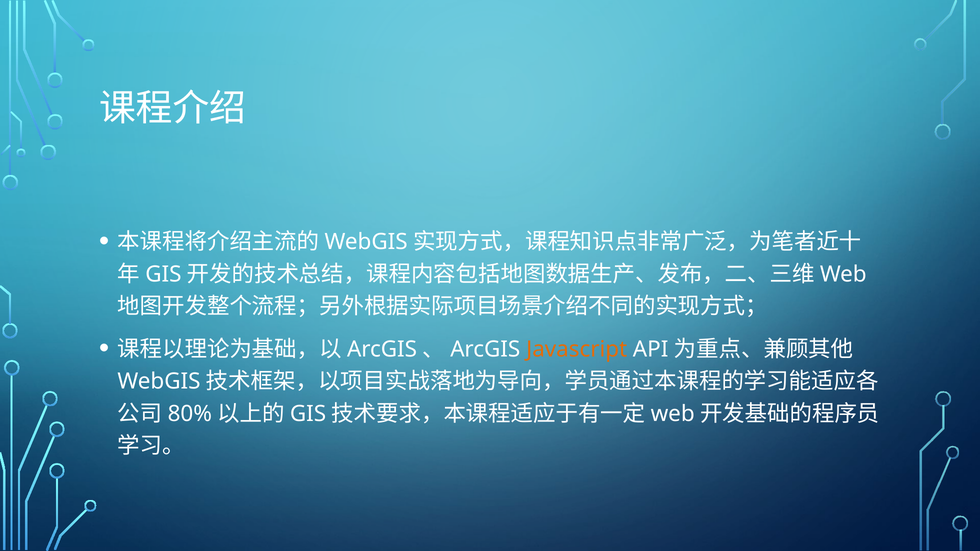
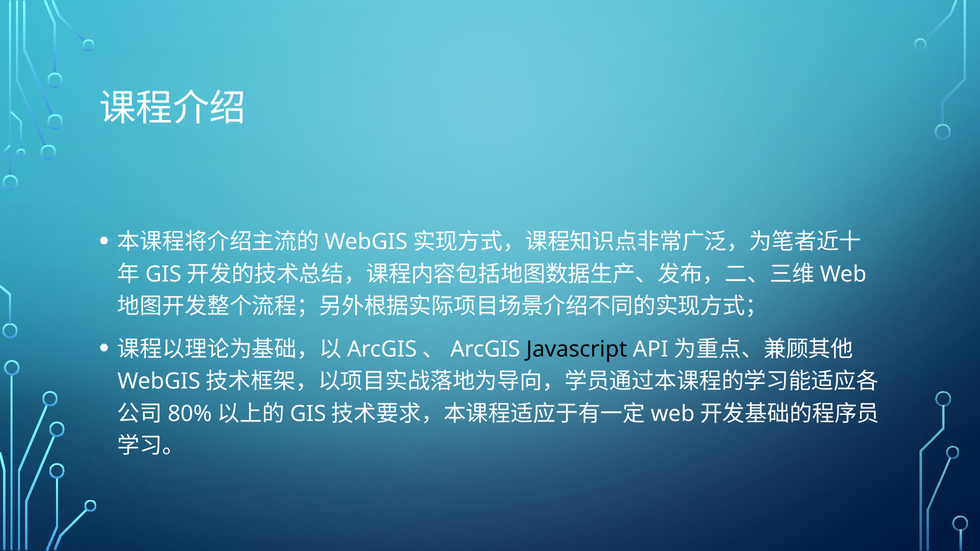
Javascript colour: orange -> black
